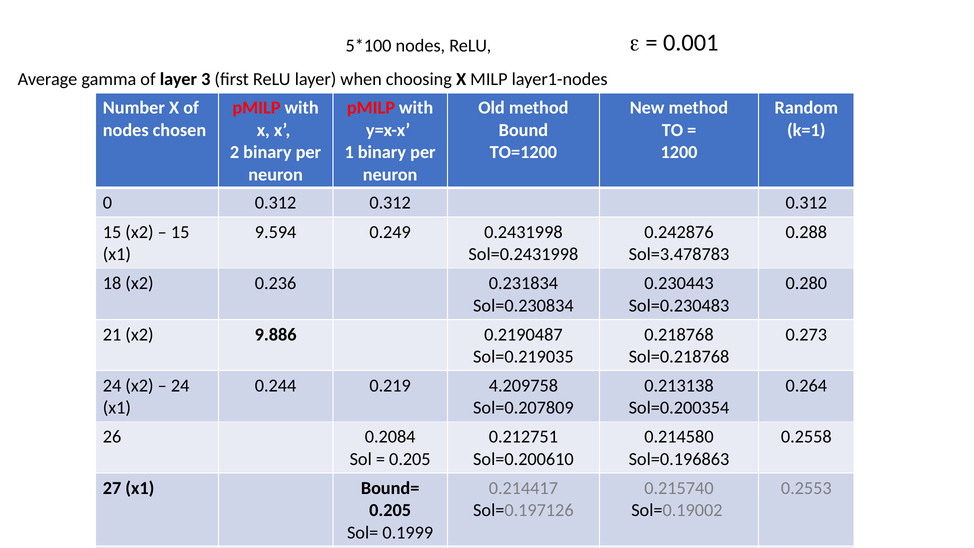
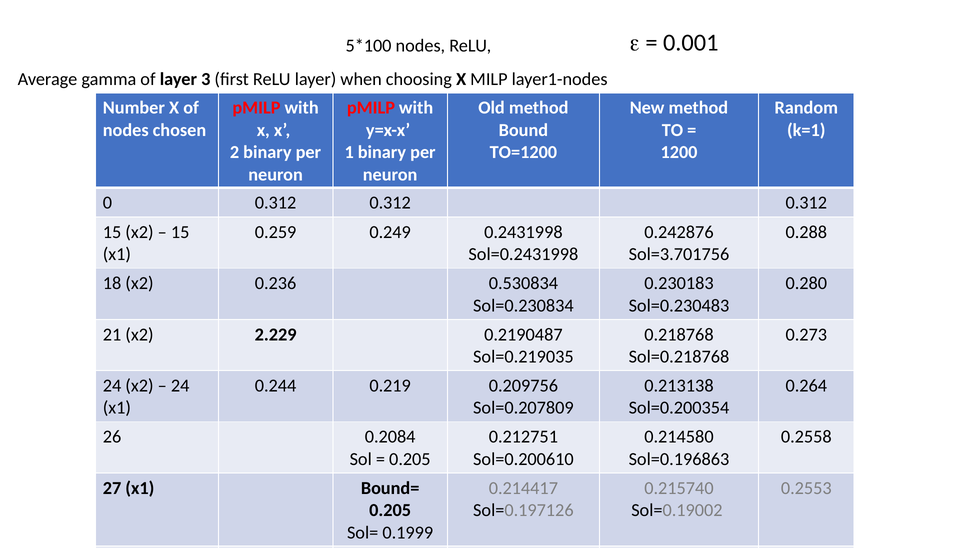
9.594: 9.594 -> 0.259
Sol=3.478783: Sol=3.478783 -> Sol=3.701756
0.231834: 0.231834 -> 0.530834
0.230443: 0.230443 -> 0.230183
9.886: 9.886 -> 2.229
4.209758: 4.209758 -> 0.209756
